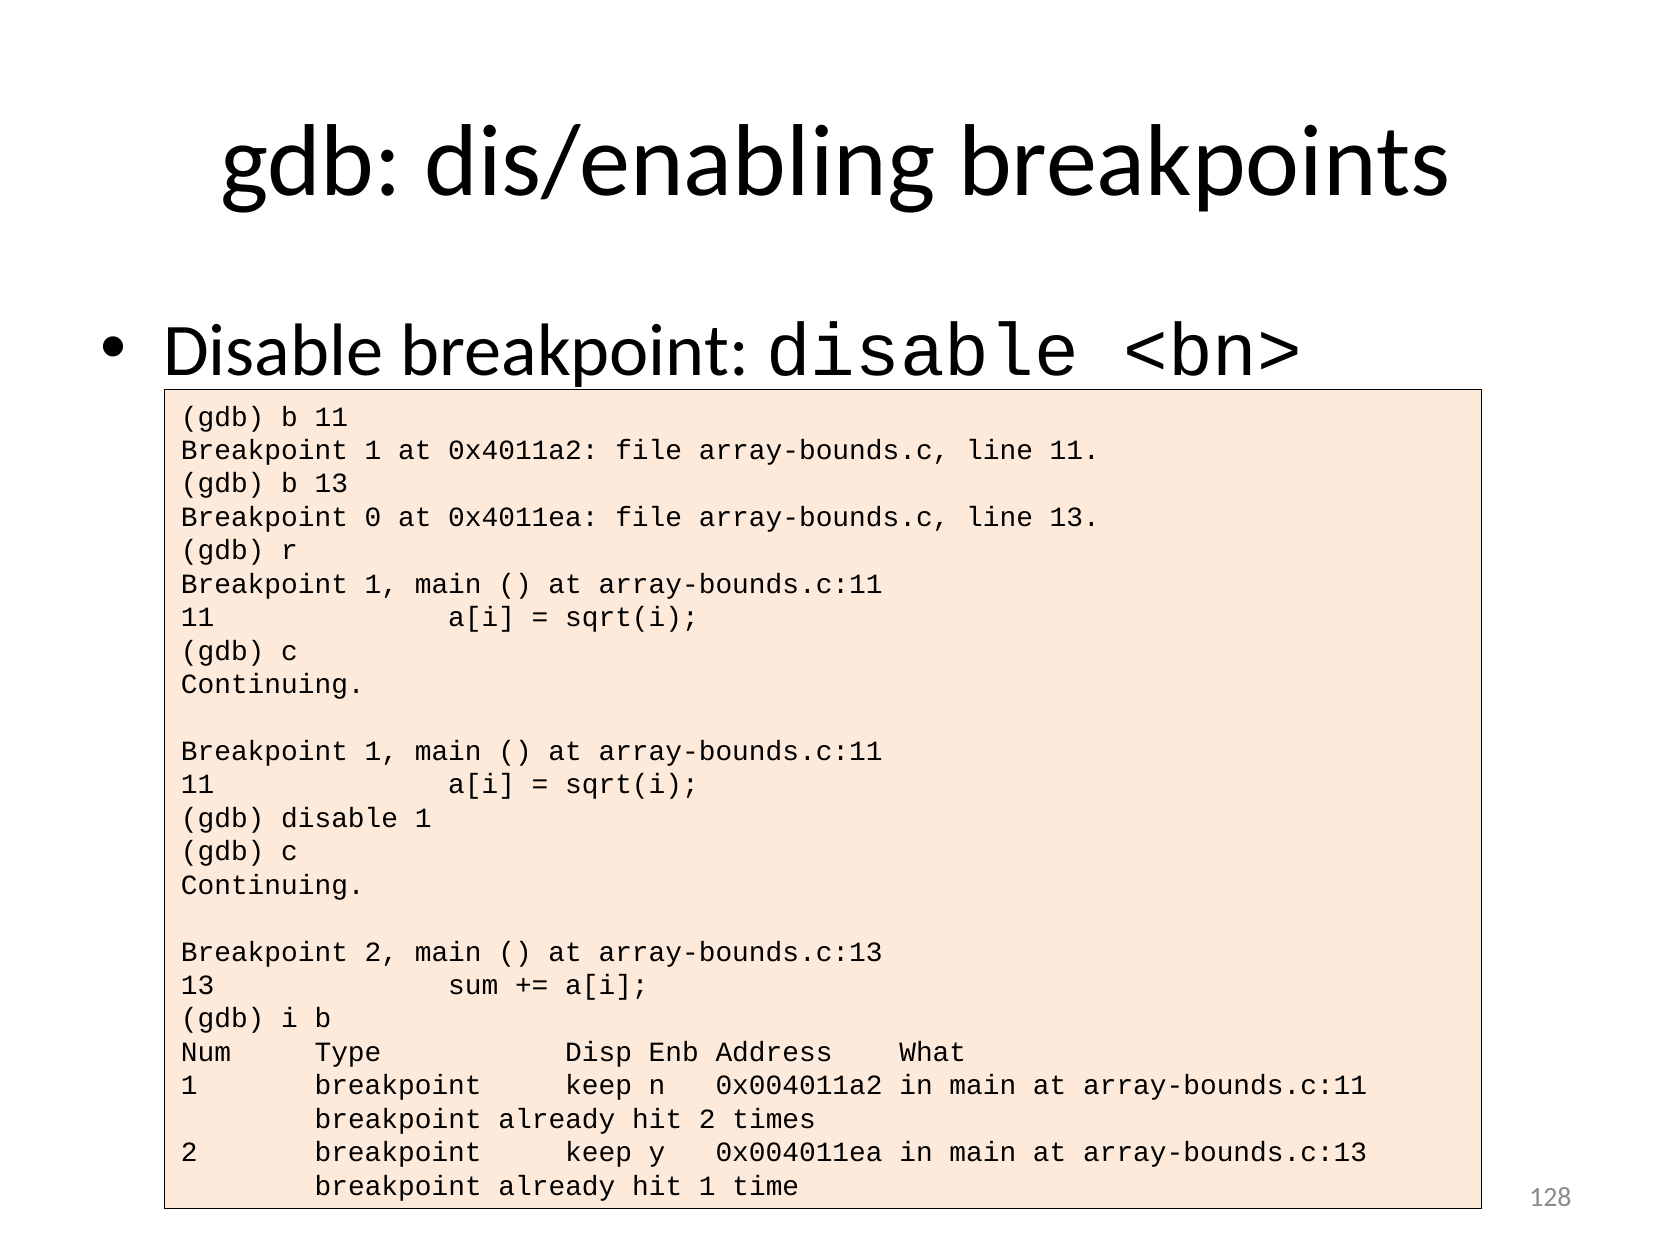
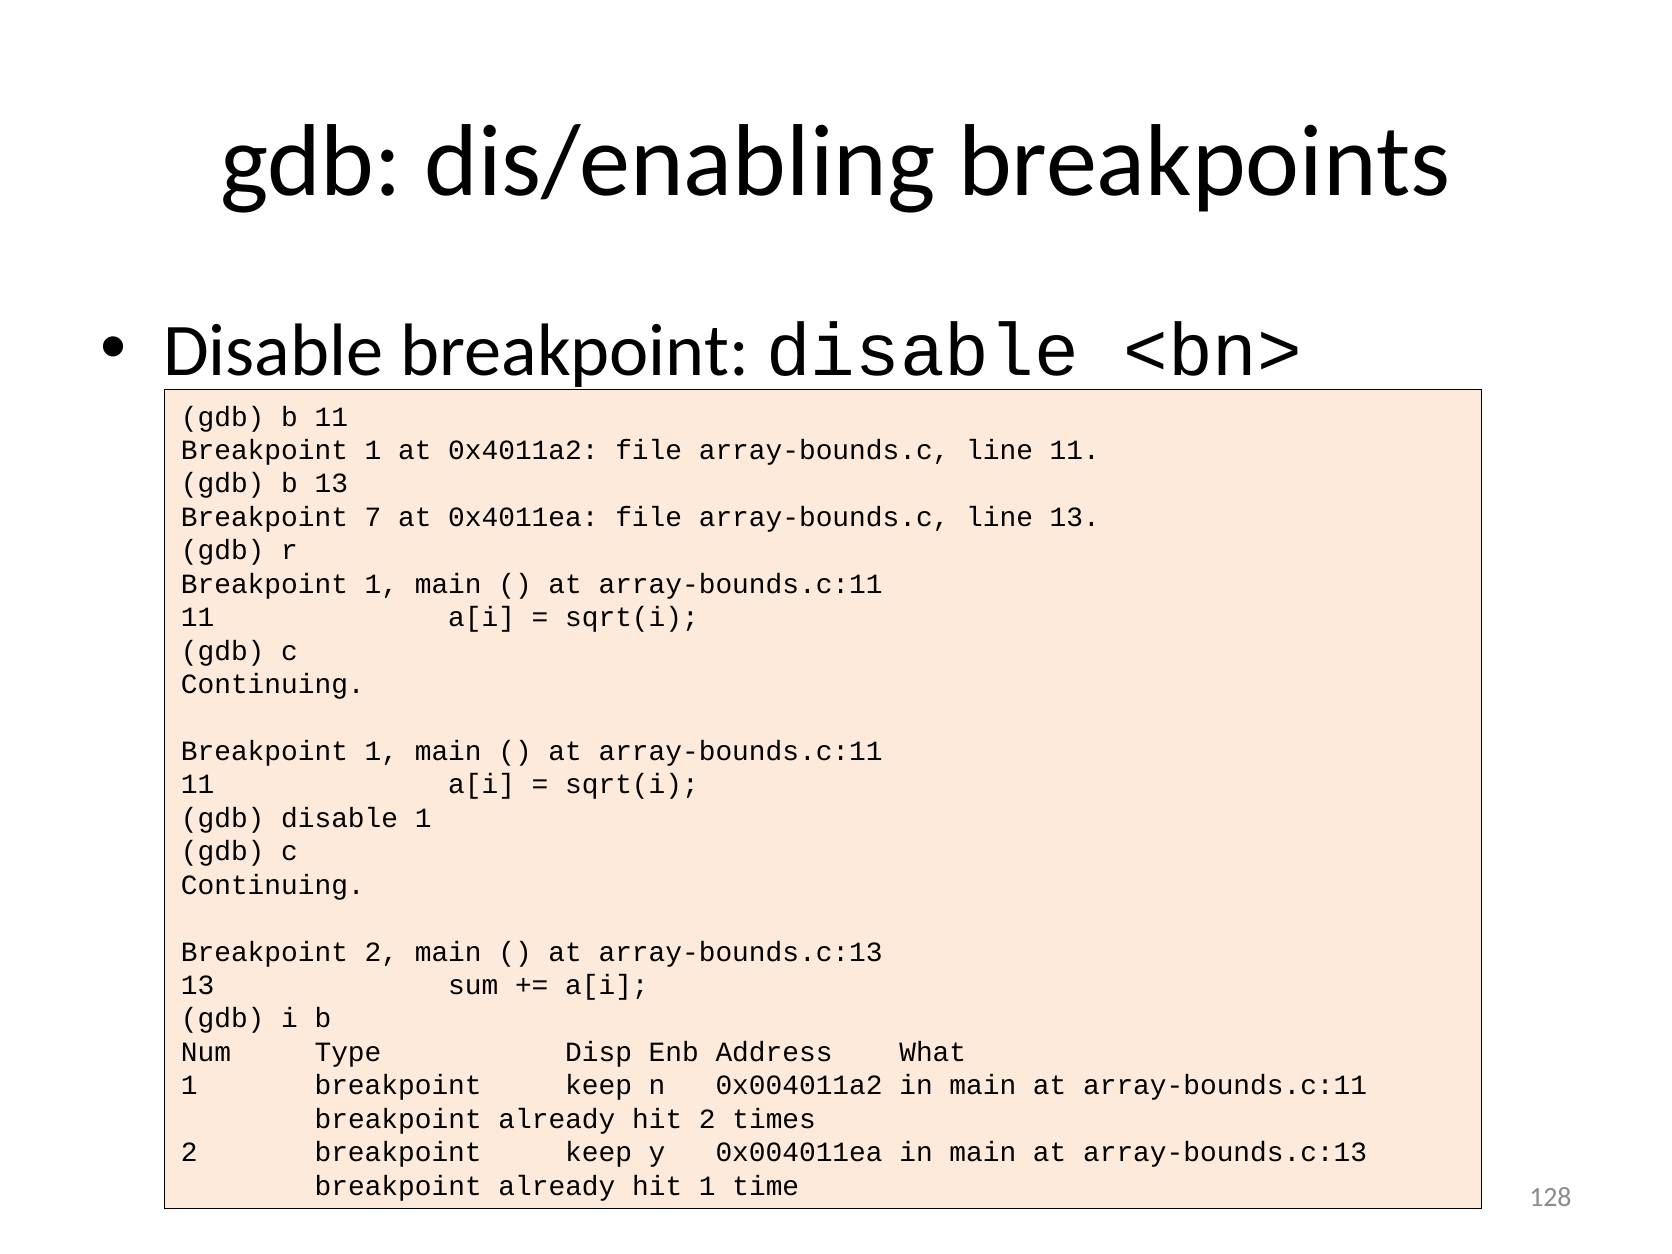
0: 0 -> 7
